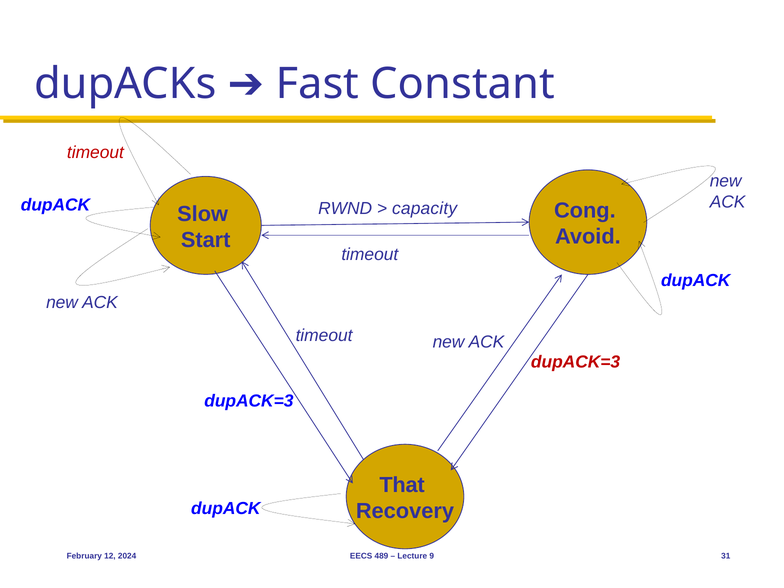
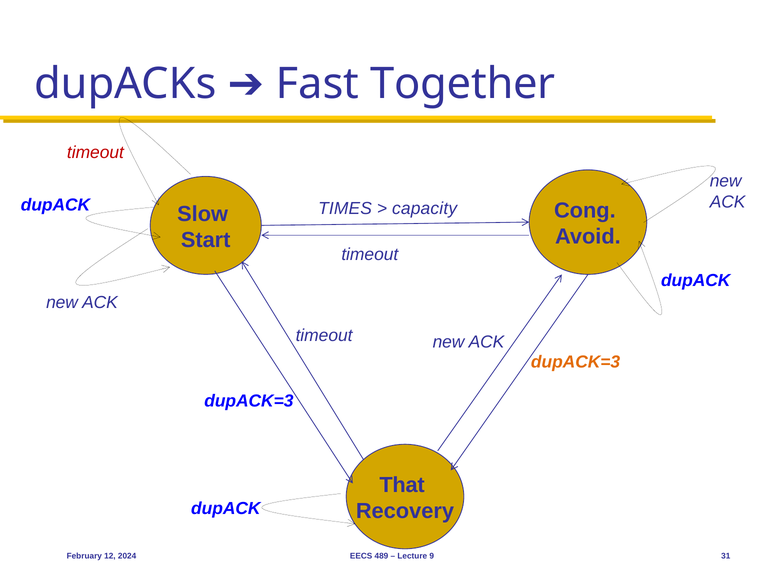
Constant: Constant -> Together
RWND: RWND -> TIMES
dupACK=3 at (576, 362) colour: red -> orange
